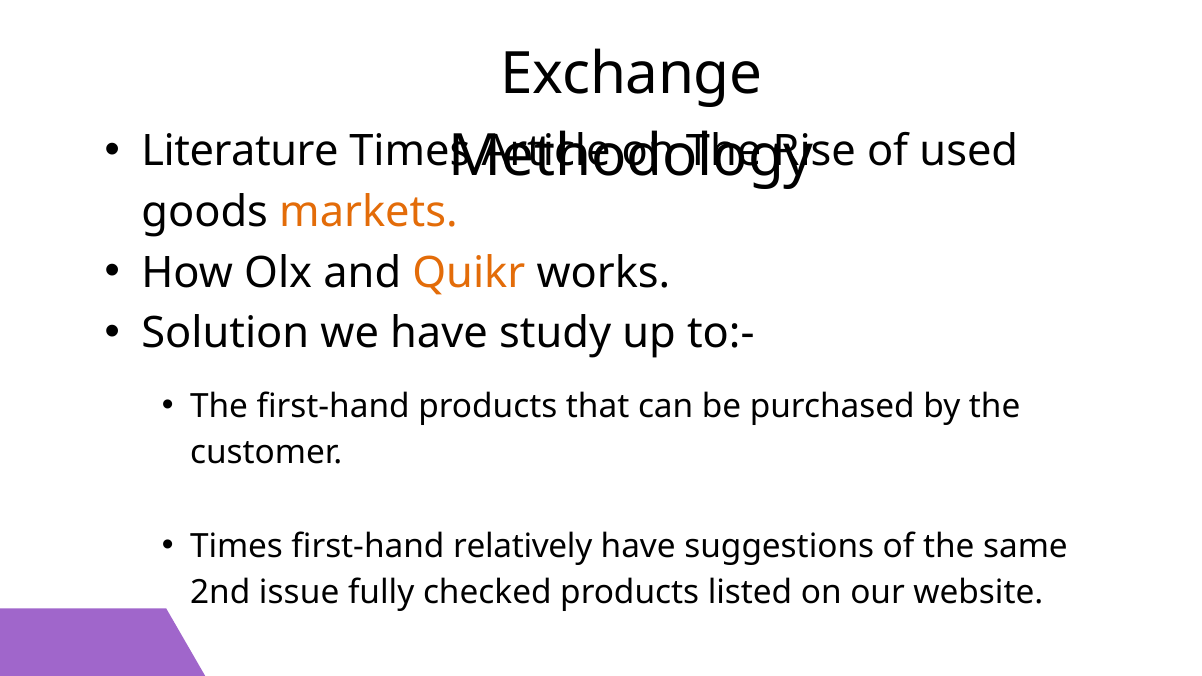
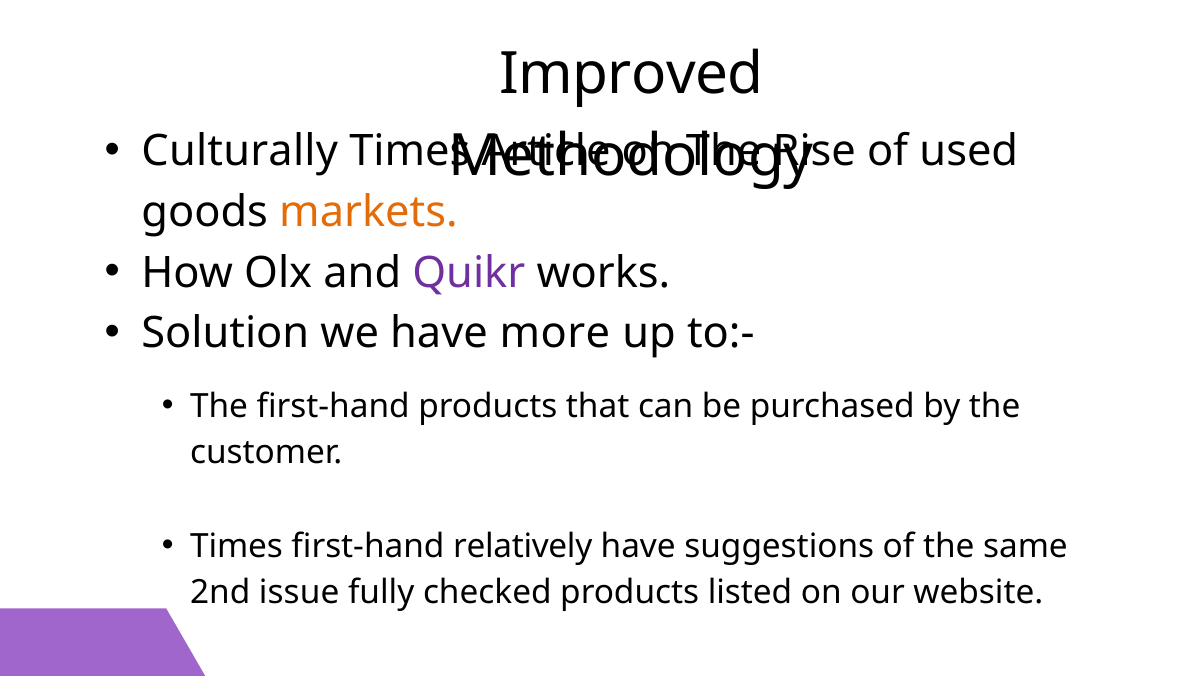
Exchange: Exchange -> Improved
Literature: Literature -> Culturally
Quikr colour: orange -> purple
study: study -> more
